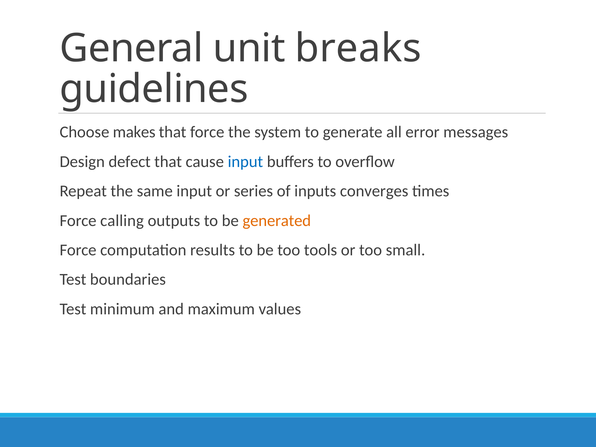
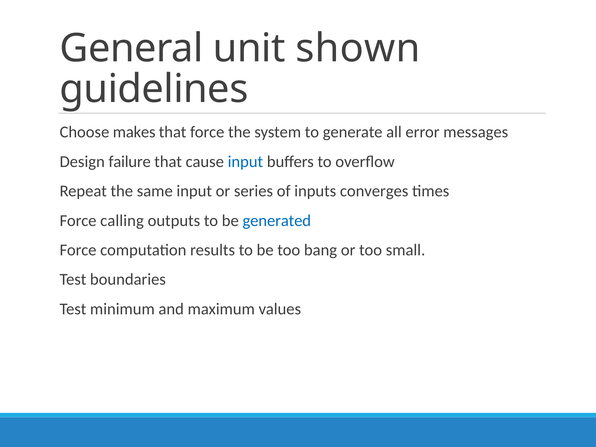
breaks: breaks -> shown
defect: defect -> failure
generated colour: orange -> blue
tools: tools -> bang
